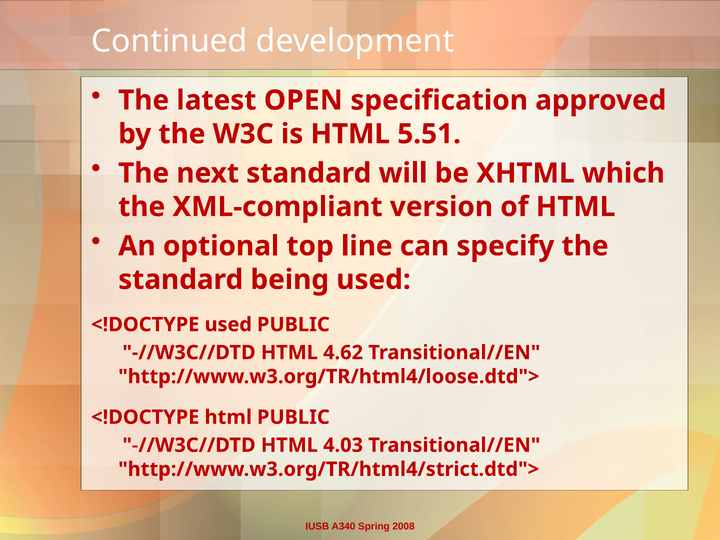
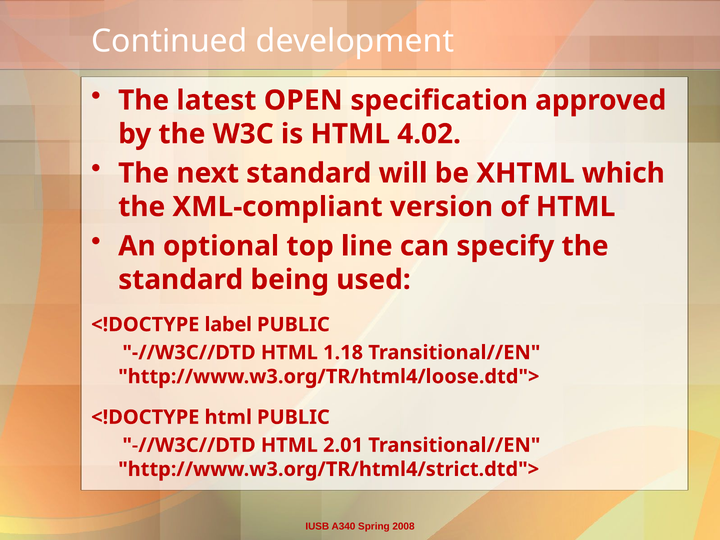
5.51: 5.51 -> 4.02
<!DOCTYPE used: used -> label
4.62: 4.62 -> 1.18
4.03: 4.03 -> 2.01
